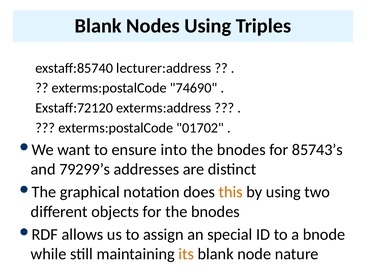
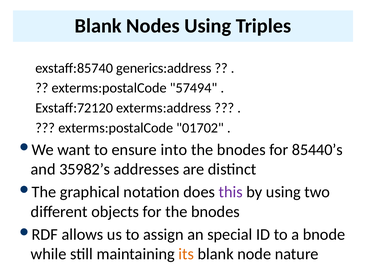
lecturer:address: lecturer:address -> generics:address
74690: 74690 -> 57494
85743’s: 85743’s -> 85440’s
79299’s: 79299’s -> 35982’s
this colour: orange -> purple
